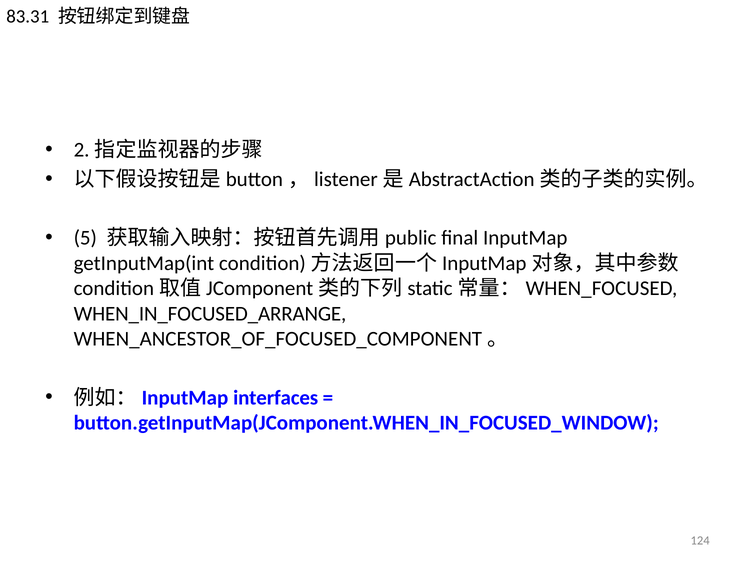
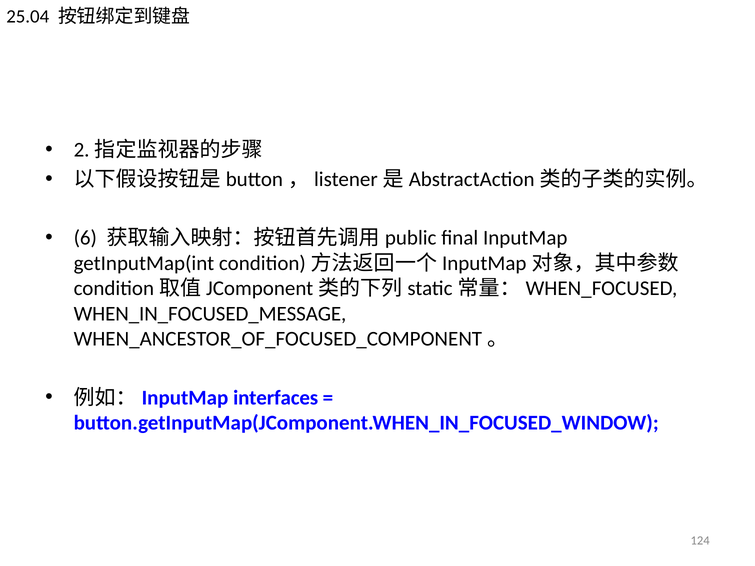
83.31: 83.31 -> 25.04
5: 5 -> 6
WHEN_IN_FOCUSED_ARRANGE: WHEN_IN_FOCUSED_ARRANGE -> WHEN_IN_FOCUSED_MESSAGE
